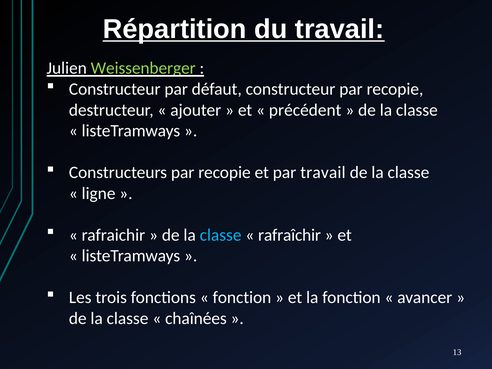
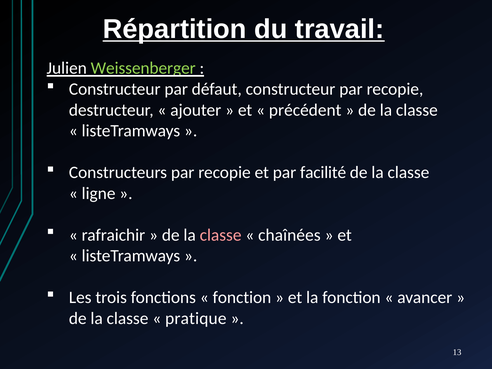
par travail: travail -> facilité
classe at (221, 235) colour: light blue -> pink
rafraîchir: rafraîchir -> chaînées
chaînées: chaînées -> pratique
